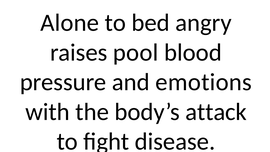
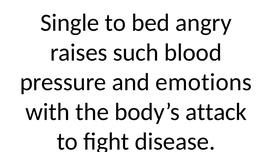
Alone: Alone -> Single
pool: pool -> such
